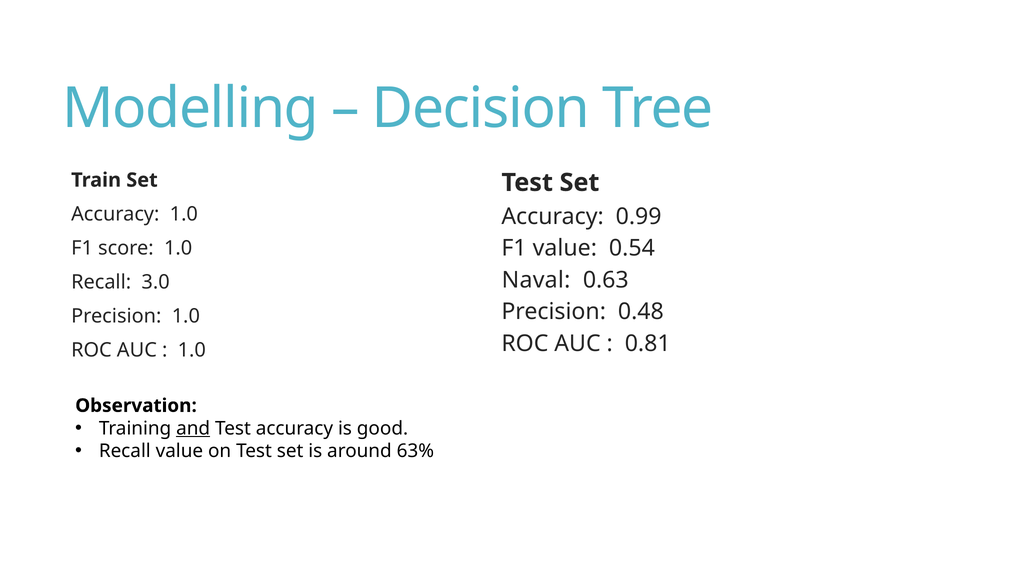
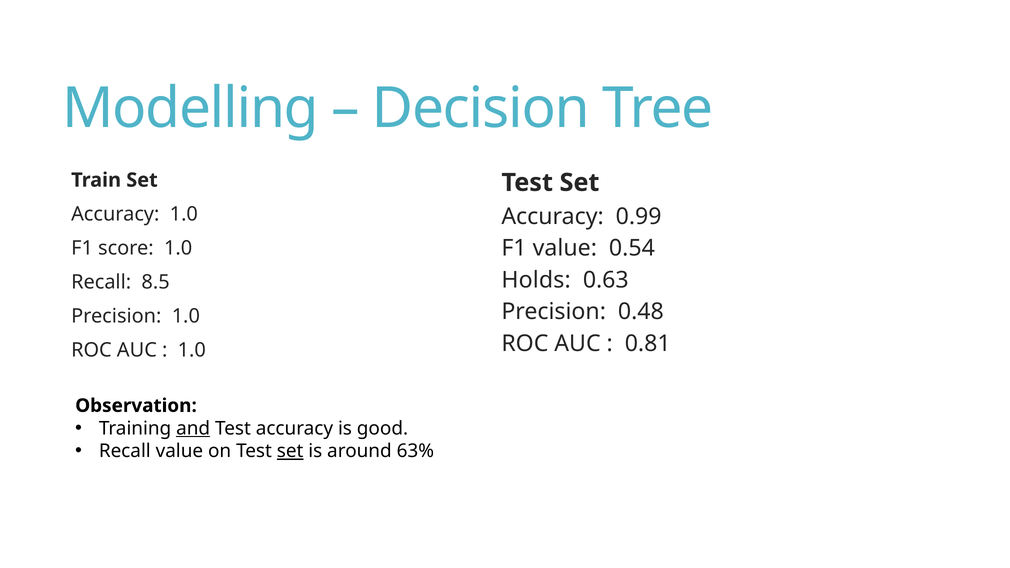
Naval: Naval -> Holds
3.0: 3.0 -> 8.5
set at (290, 451) underline: none -> present
